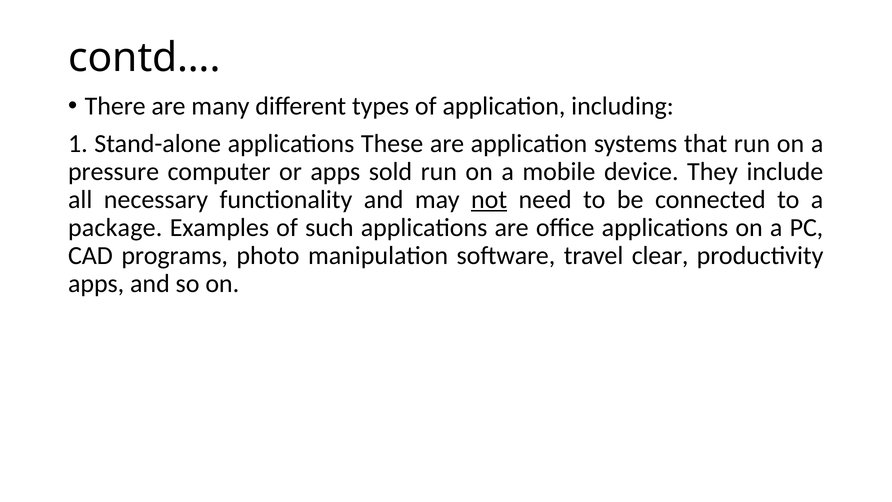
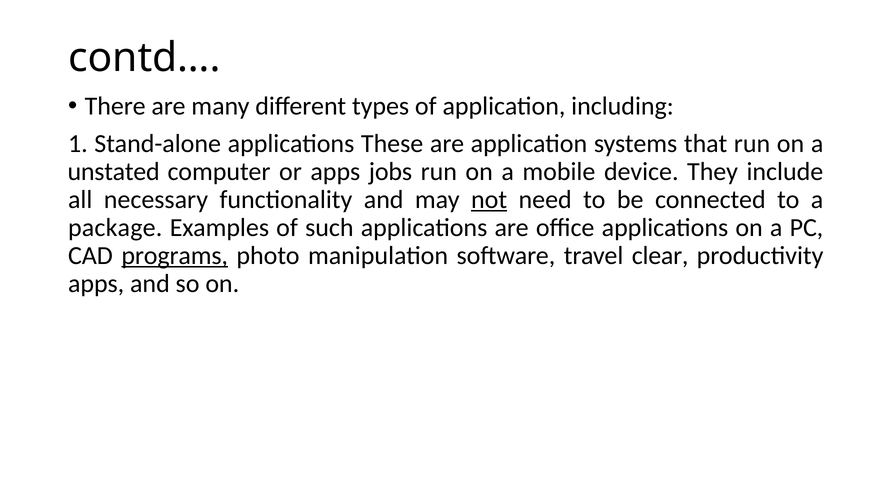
pressure: pressure -> unstated
sold: sold -> jobs
programs underline: none -> present
